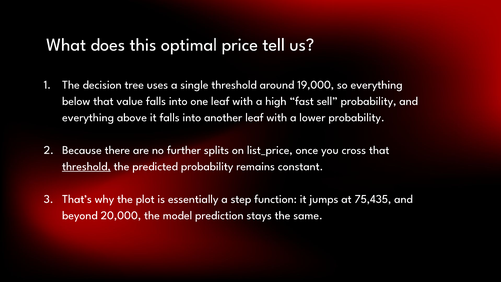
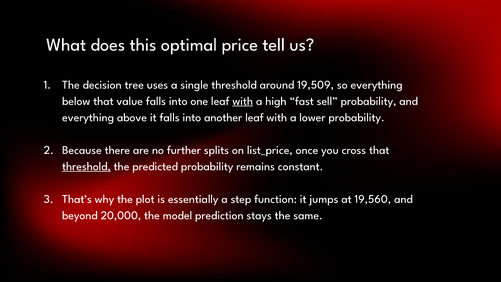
19,000: 19,000 -> 19,509
with at (243, 101) underline: none -> present
75,435: 75,435 -> 19,560
